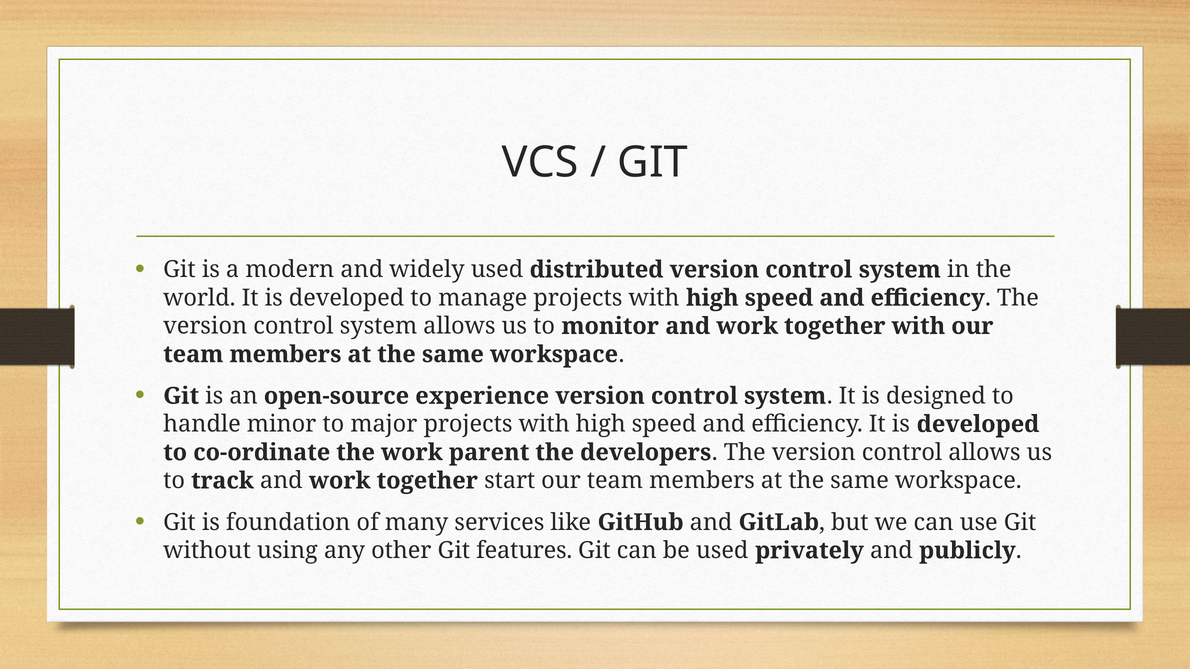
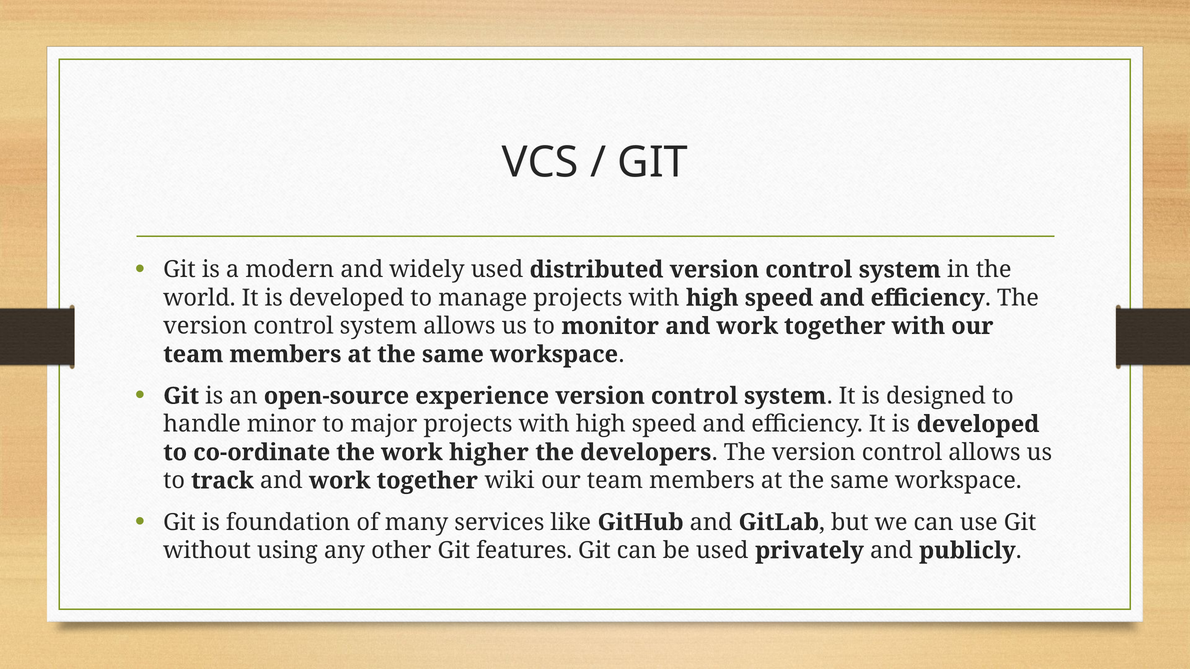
parent: parent -> higher
start: start -> wiki
